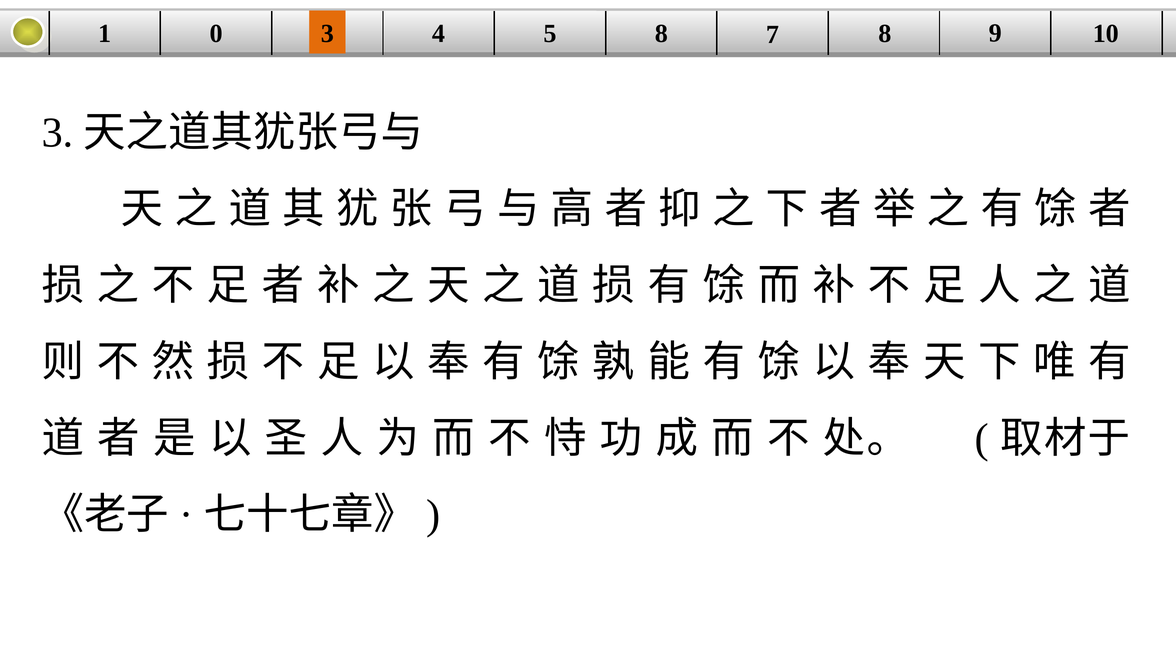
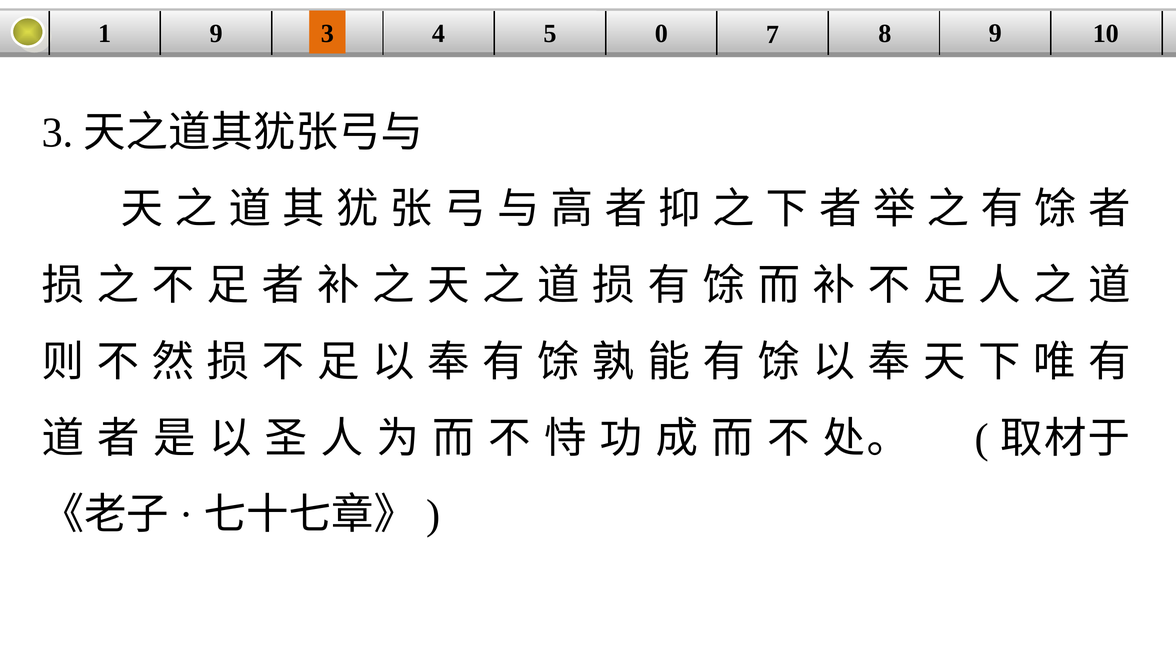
1 0: 0 -> 9
5 8: 8 -> 0
